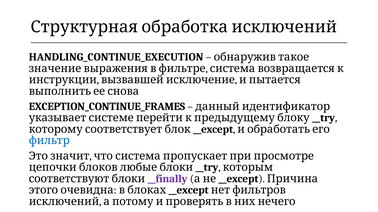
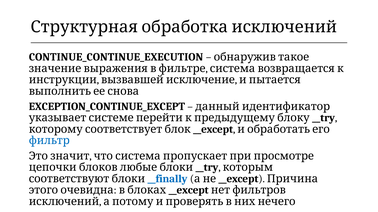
HANDLING_CONTINUE_EXECUTION: HANDLING_CONTINUE_EXECUTION -> CONTINUE_CONTINUE_EXECUTION
EXCEPTION_CONTINUE_FRAMES: EXCEPTION_CONTINUE_FRAMES -> EXCEPTION_CONTINUE_EXCEPT
__finally colour: purple -> blue
